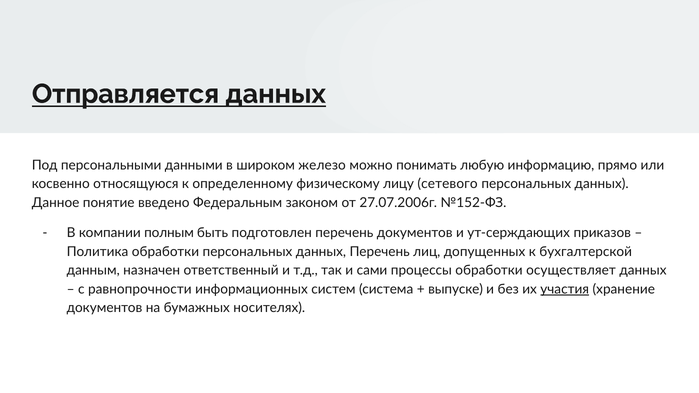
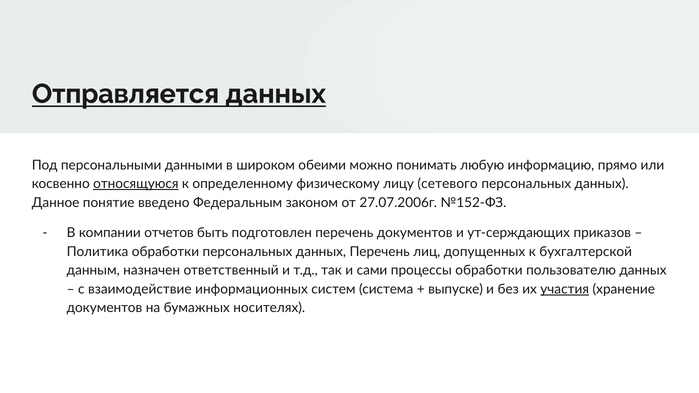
железо: железо -> обеими
относящуюся underline: none -> present
полным: полным -> отчетов
осуществляет: осуществляет -> пользователю
равнопрочности: равнопрочности -> взаимодействие
